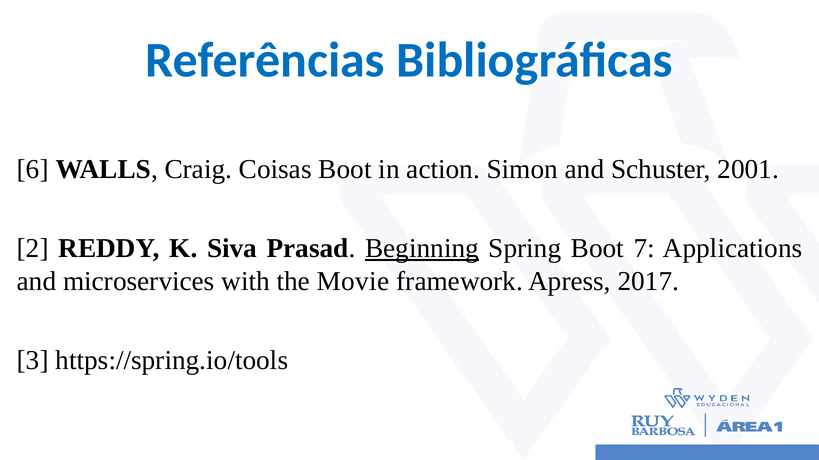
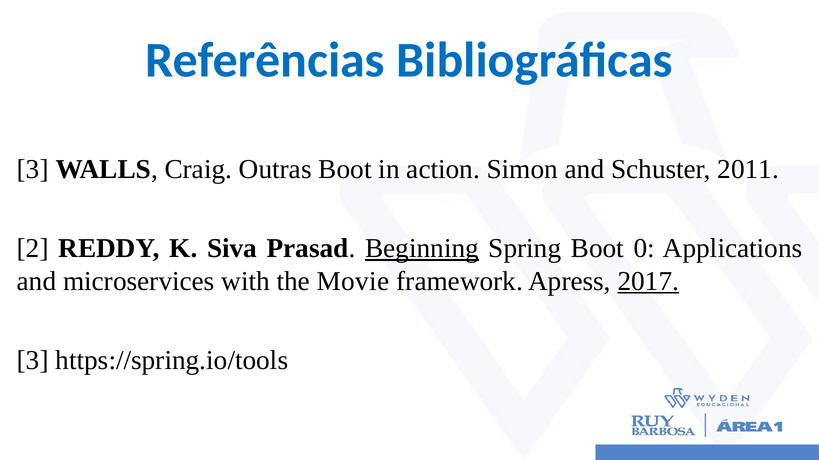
6 at (33, 169): 6 -> 3
Coisas: Coisas -> Outras
2001: 2001 -> 2011
7: 7 -> 0
2017 underline: none -> present
